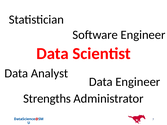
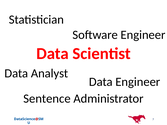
Strengths: Strengths -> Sentence
